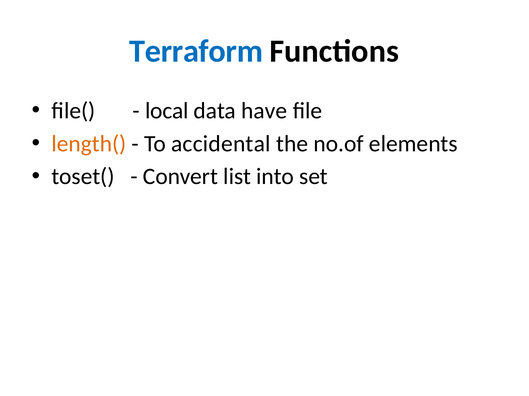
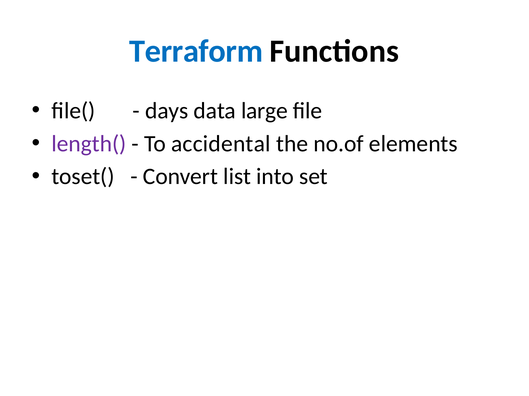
local: local -> days
have: have -> large
length( colour: orange -> purple
